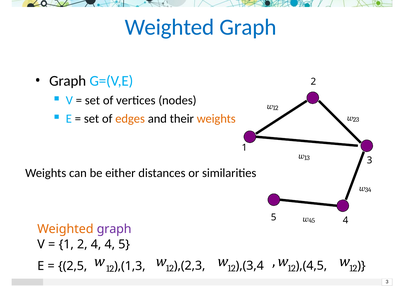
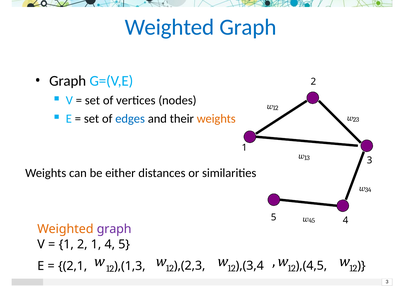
edges colour: orange -> blue
2 4: 4 -> 1
2,5: 2,5 -> 2,1
